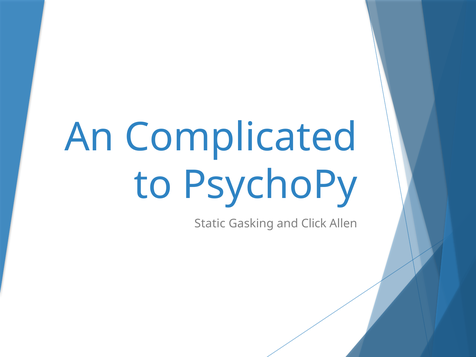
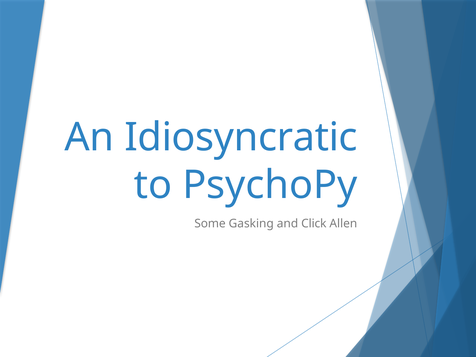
Complicated: Complicated -> Idiosyncratic
Static: Static -> Some
